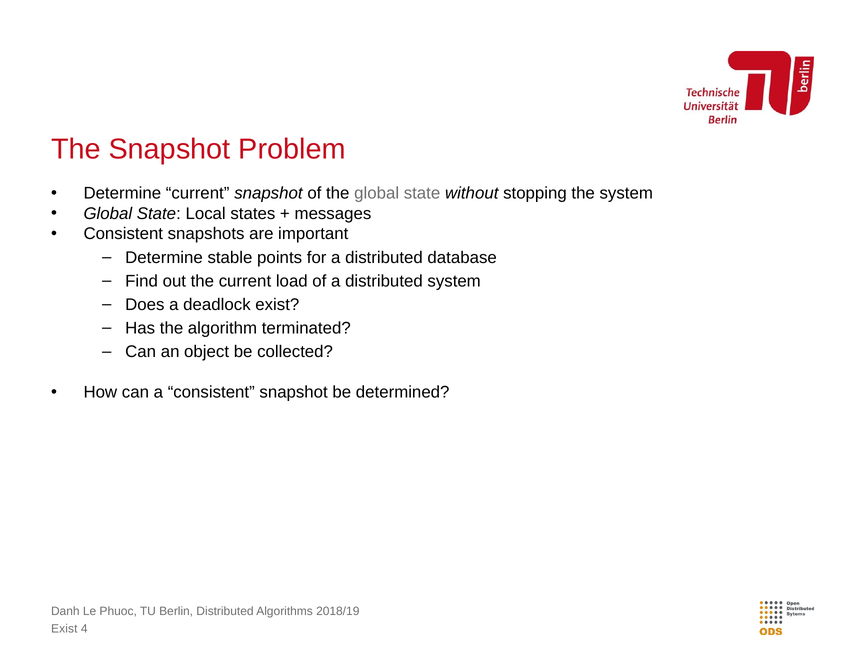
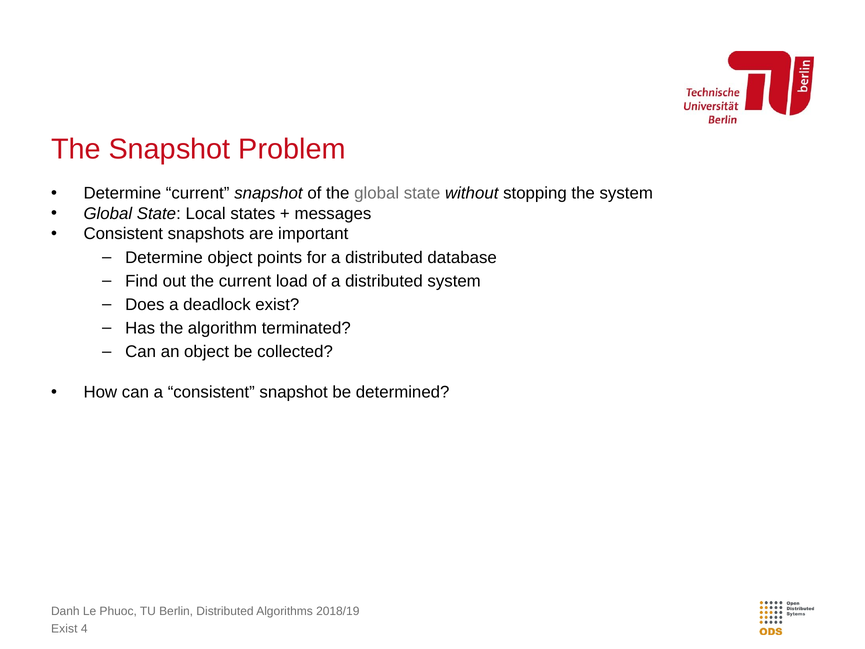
Determine stable: stable -> object
